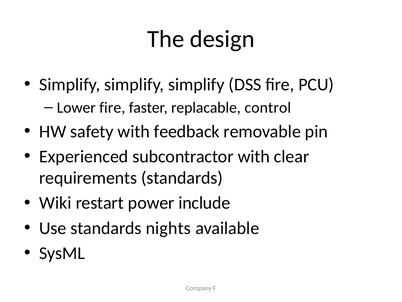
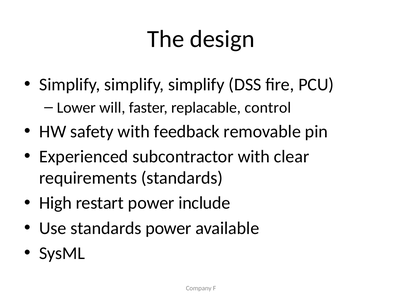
Lower fire: fire -> will
Wiki: Wiki -> High
standards nights: nights -> power
